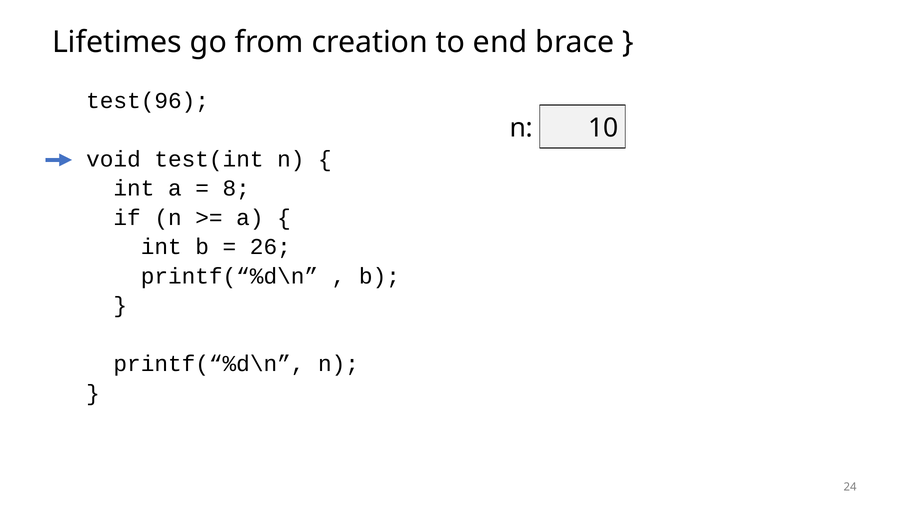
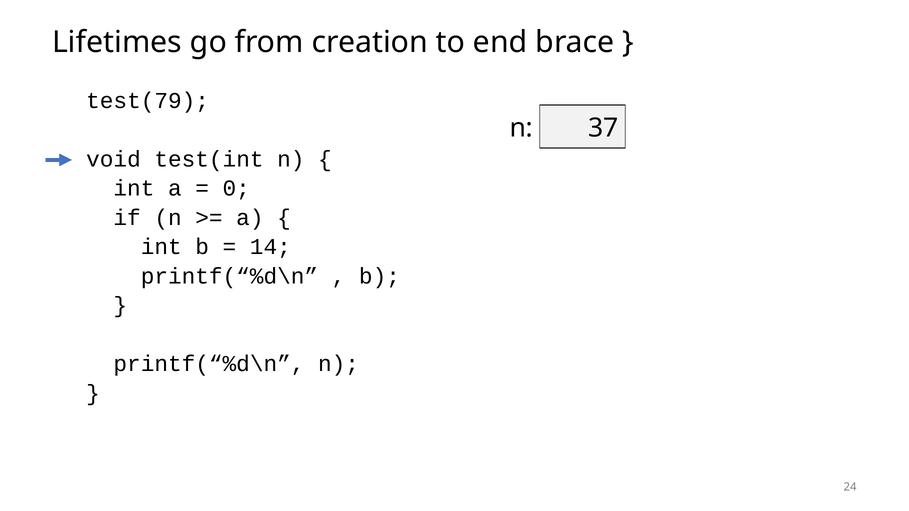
test(96: test(96 -> test(79
10: 10 -> 37
8: 8 -> 0
26: 26 -> 14
